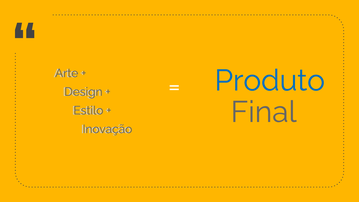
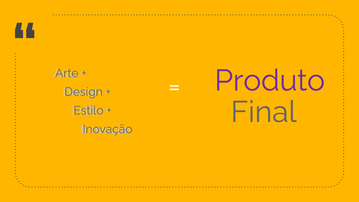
Produto colour: blue -> purple
